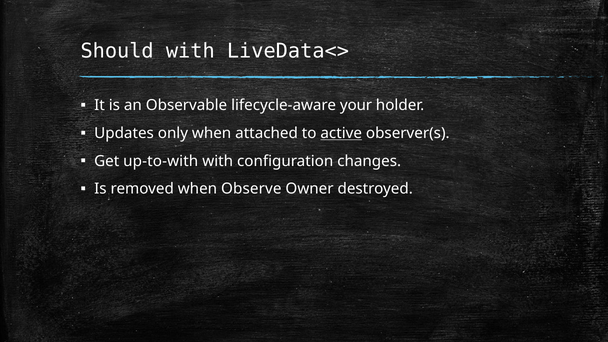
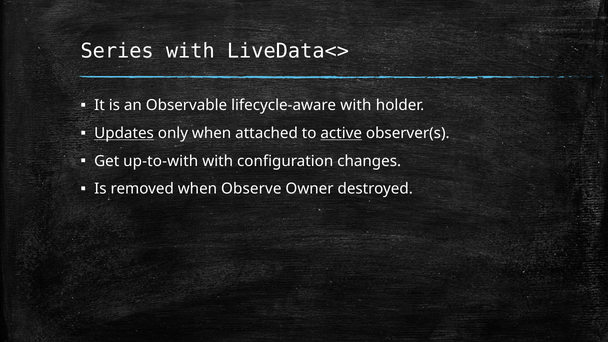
Should: Should -> Series
lifecycle-aware your: your -> with
Updates underline: none -> present
